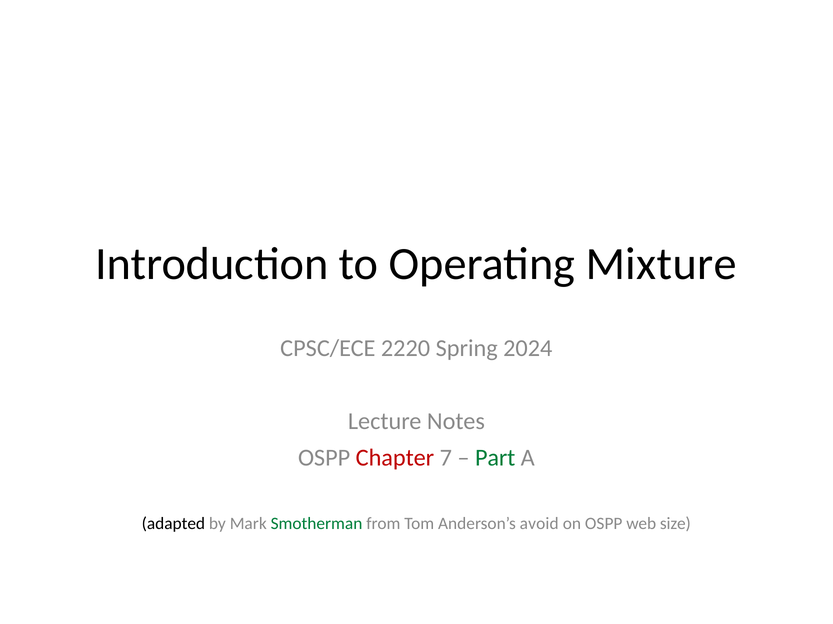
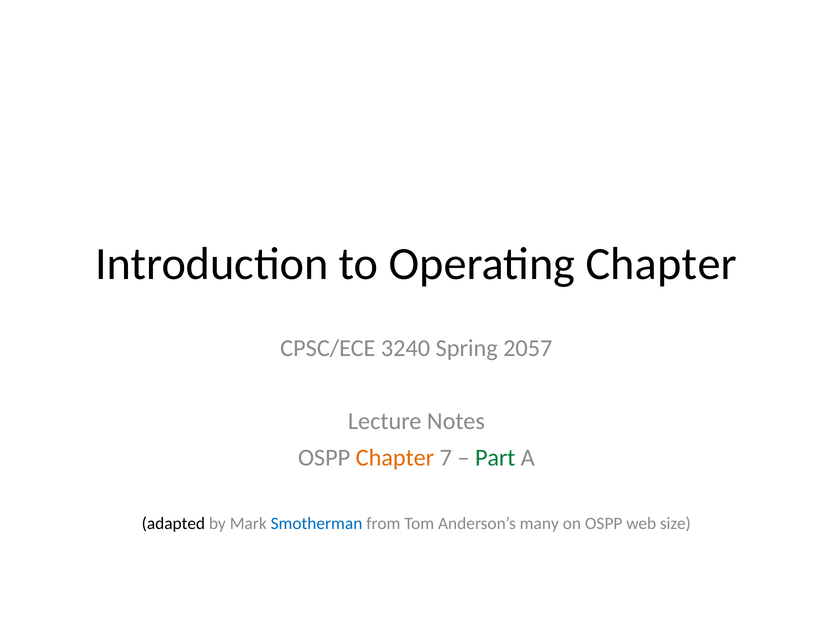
Operating Mixture: Mixture -> Chapter
2220: 2220 -> 3240
2024: 2024 -> 2057
Chapter at (395, 458) colour: red -> orange
Smotherman colour: green -> blue
avoid: avoid -> many
